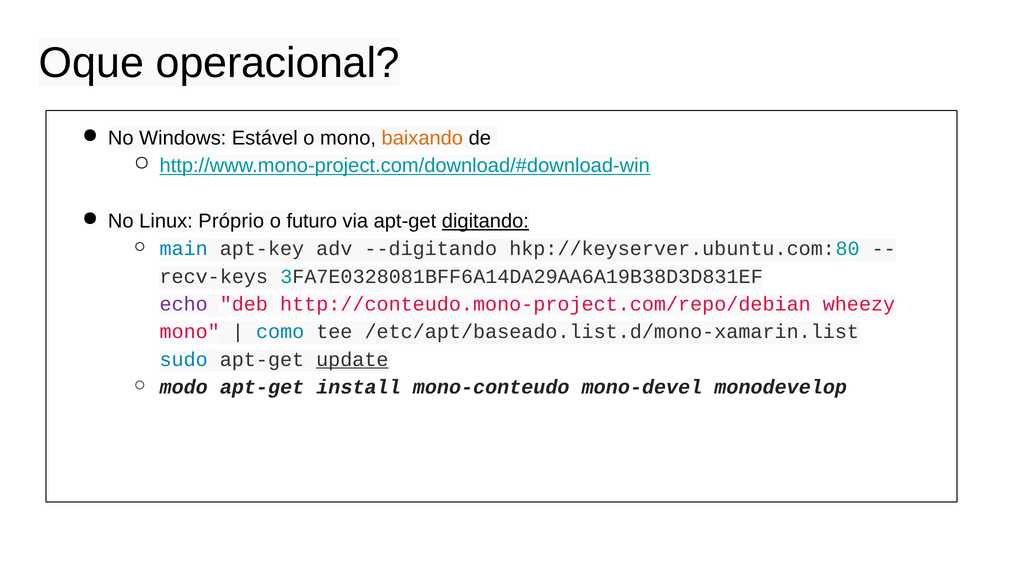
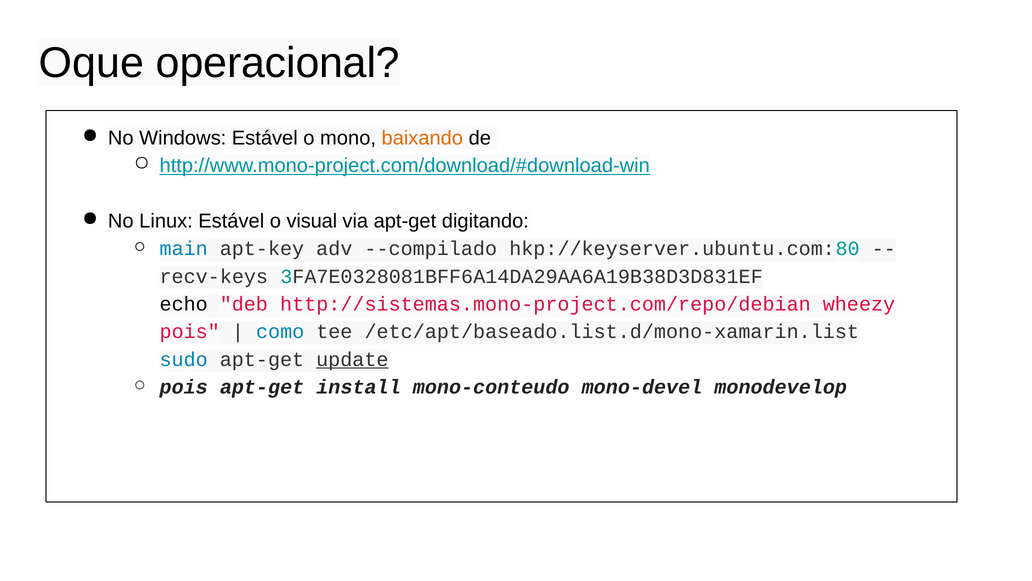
Linux Próprio: Próprio -> Estável
futuro: futuro -> visual
digitando underline: present -> none
--digitando: --digitando -> --compilado
echo colour: purple -> black
http://conteudo.mono-project.com/repo/debian: http://conteudo.mono-project.com/repo/debian -> http://sistemas.mono-project.com/repo/debian
mono at (190, 332): mono -> pois
modo at (184, 387): modo -> pois
